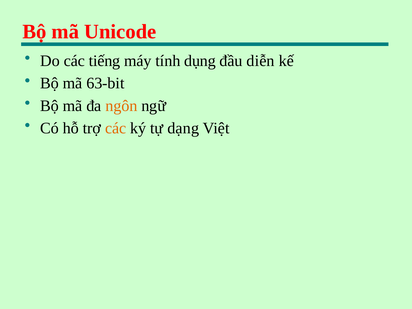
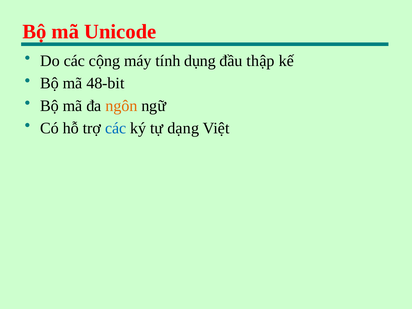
tiếng: tiếng -> cộng
diễn: diễn -> thập
63-bit: 63-bit -> 48-bit
các at (116, 128) colour: orange -> blue
